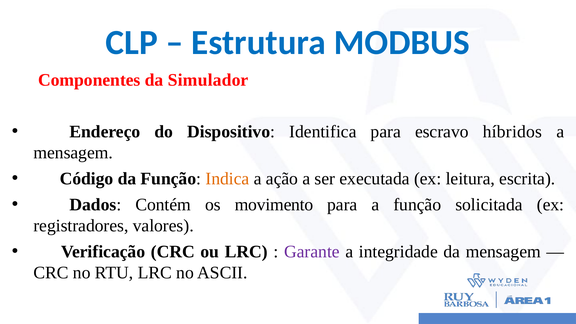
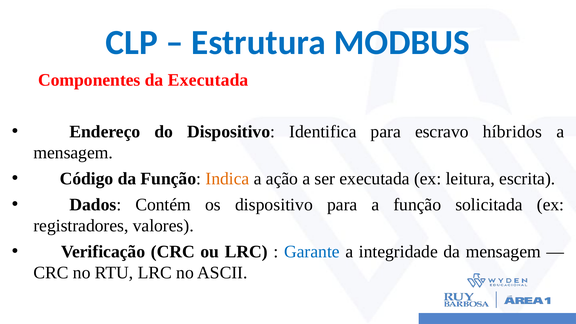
da Simulador: Simulador -> Executada
os movimento: movimento -> dispositivo
Garante colour: purple -> blue
